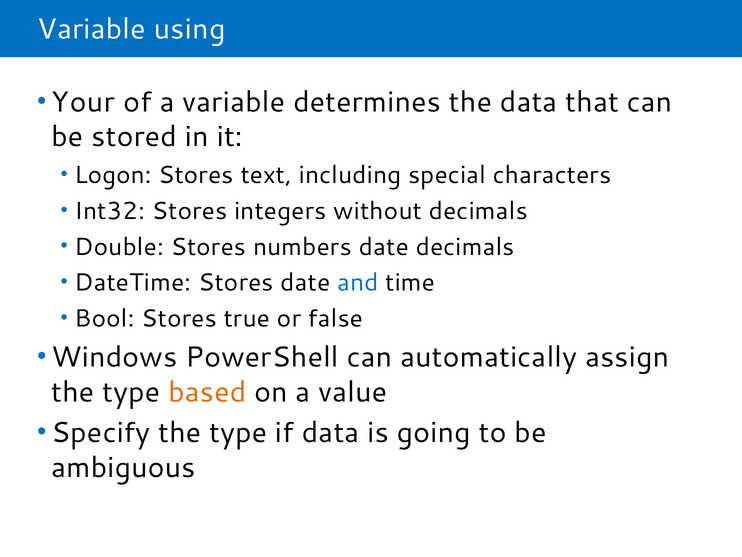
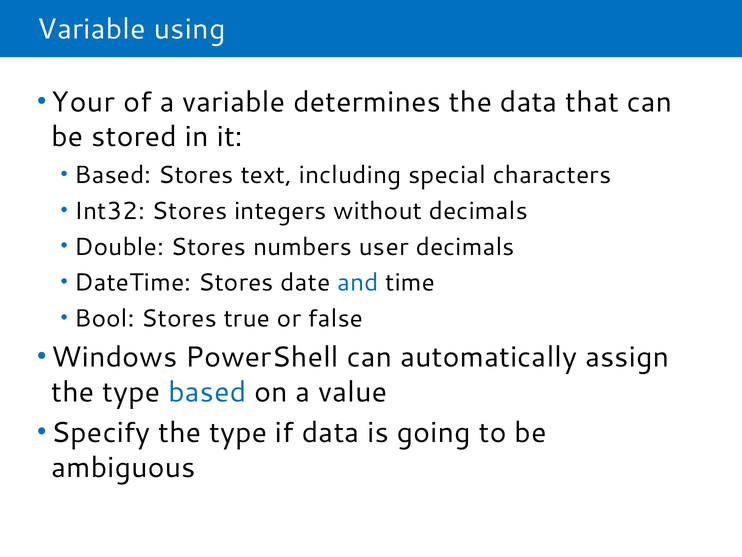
Logon at (113, 175): Logon -> Based
numbers date: date -> user
based at (207, 392) colour: orange -> blue
